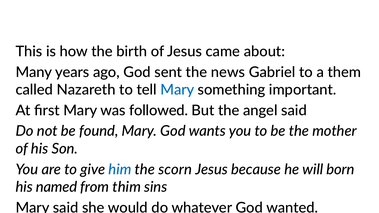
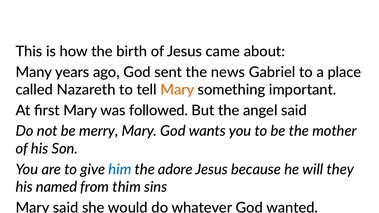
them: them -> place
Mary at (177, 90) colour: blue -> orange
found: found -> merry
scorn: scorn -> adore
born: born -> they
